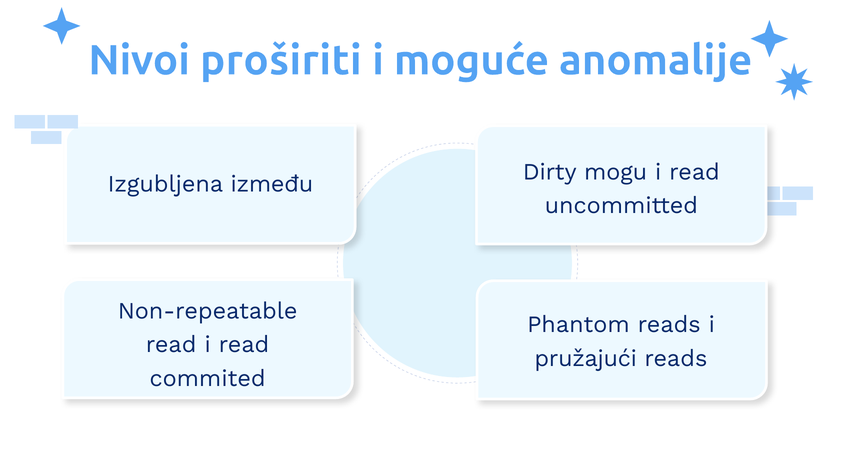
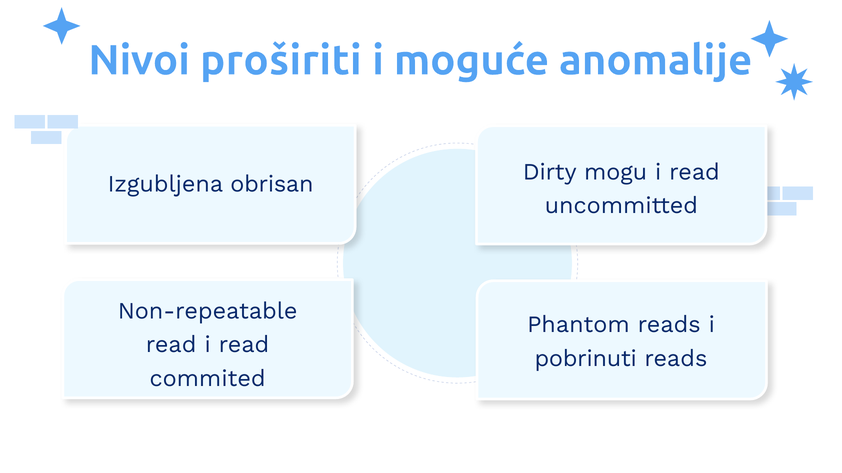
između: između -> obrisan
pružajući: pružajući -> pobrinuti
